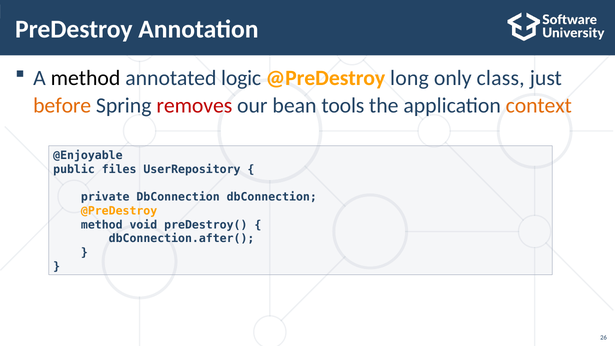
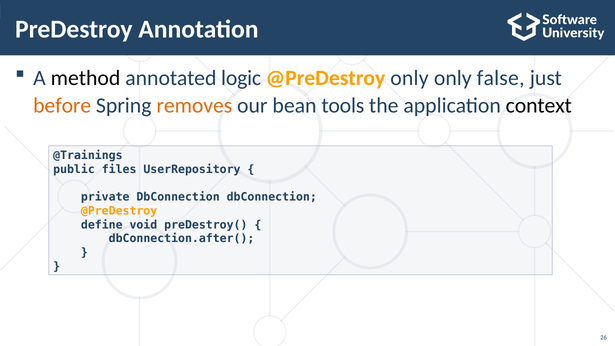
@PreDestroy long: long -> only
class: class -> false
removes colour: red -> orange
context colour: orange -> black
@Enjoyable: @Enjoyable -> @Trainings
method at (102, 225): method -> define
